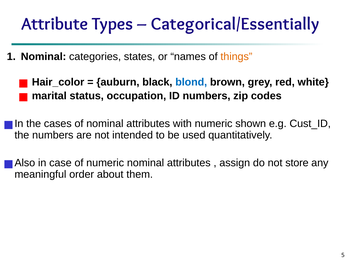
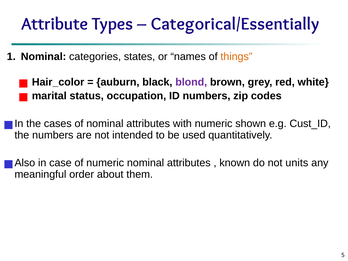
blond colour: blue -> purple
assign: assign -> known
store: store -> units
